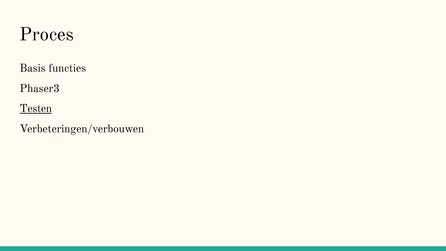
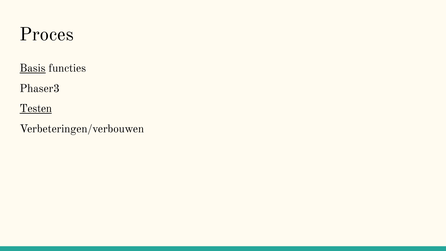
Basis underline: none -> present
